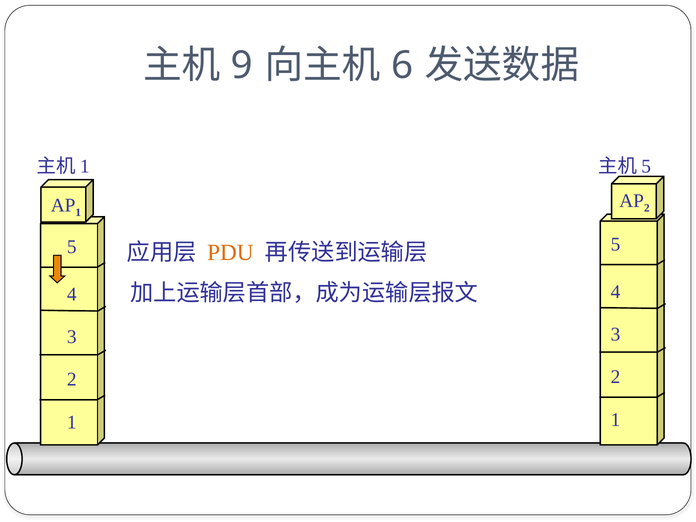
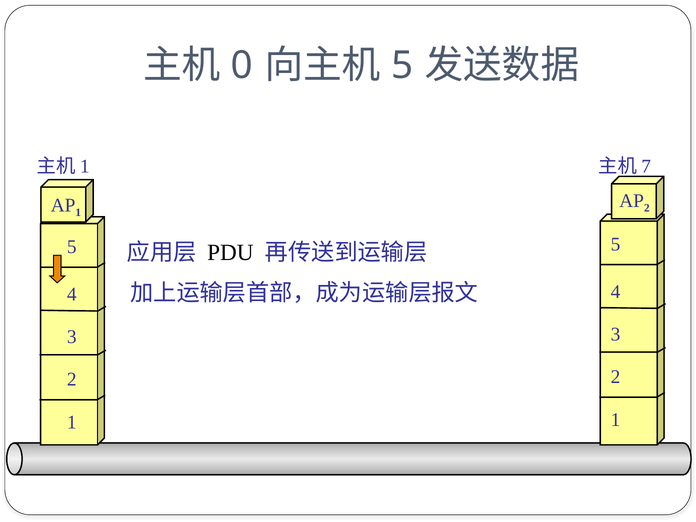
9: 9 -> 0
6 at (402, 65): 6 -> 5
5 at (646, 167): 5 -> 7
PDU colour: orange -> black
